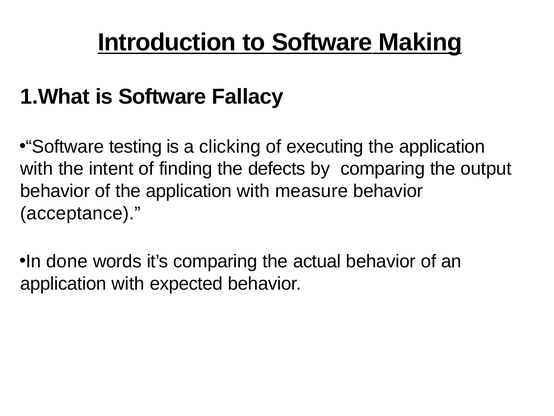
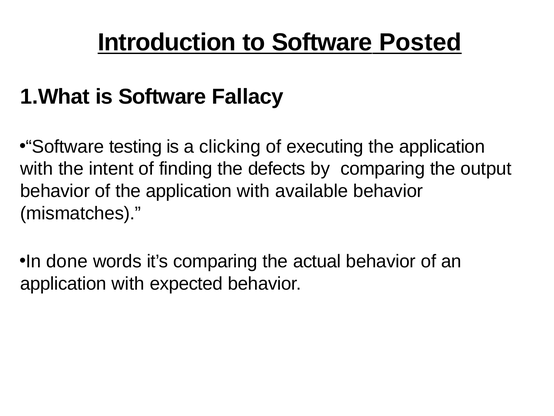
Making: Making -> Posted
measure: measure -> available
acceptance: acceptance -> mismatches
